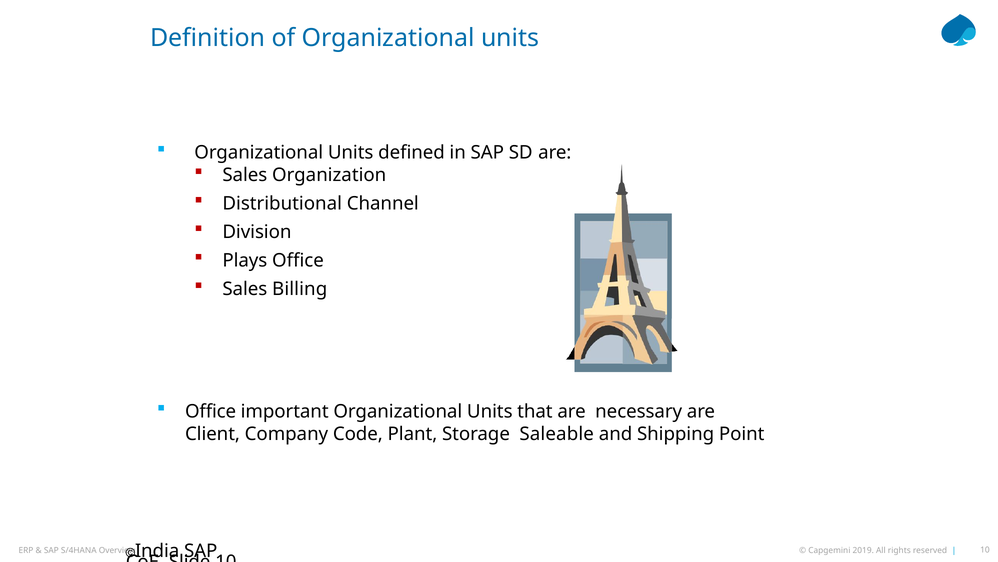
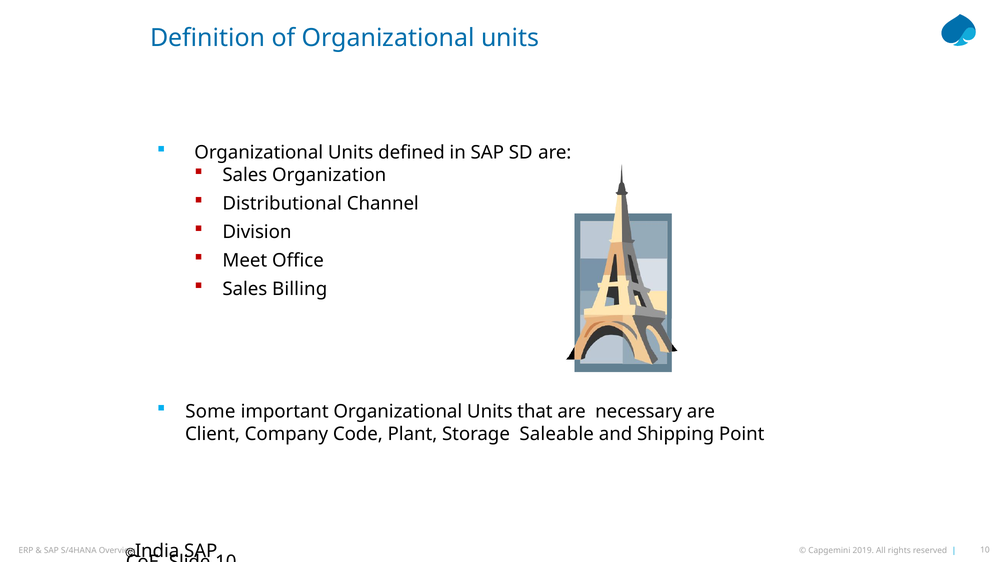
Plays: Plays -> Meet
Office at (211, 411): Office -> Some
